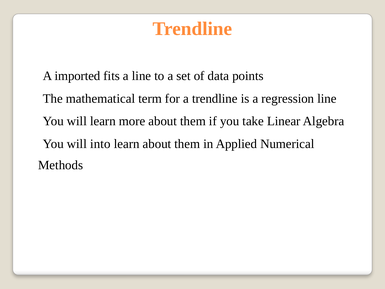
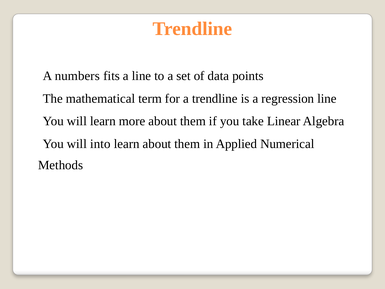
imported: imported -> numbers
